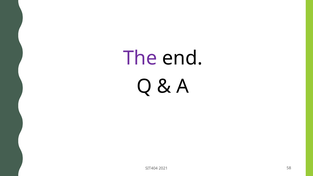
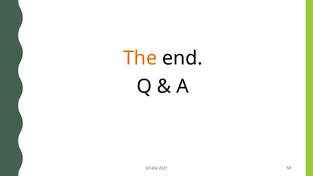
The colour: purple -> orange
